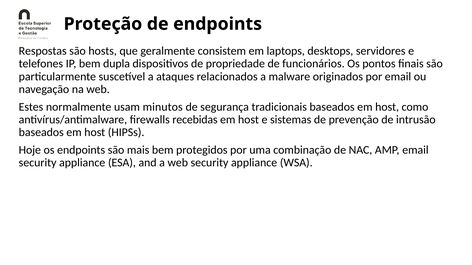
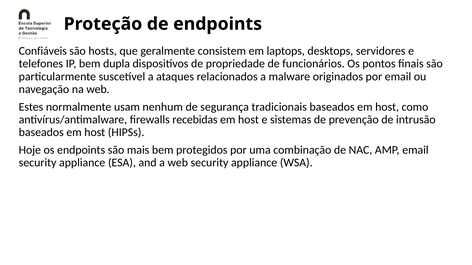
Respostas: Respostas -> Confiáveis
minutos: minutos -> nenhum
